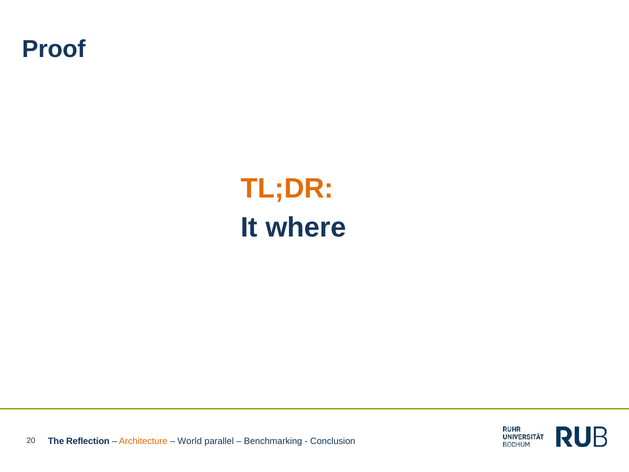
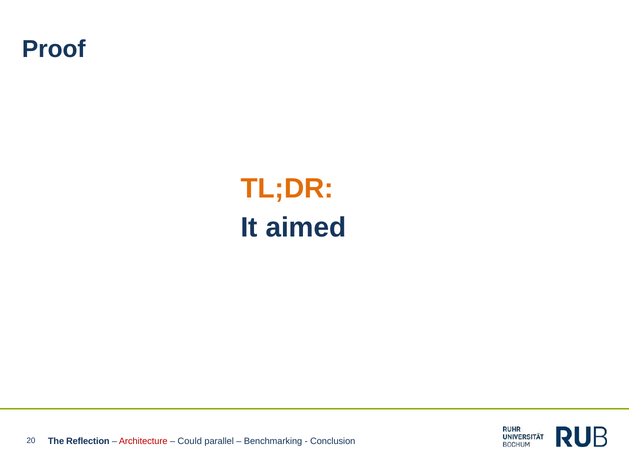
where: where -> aimed
Architecture colour: orange -> red
World: World -> Could
